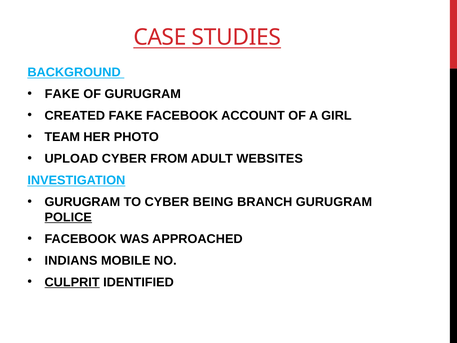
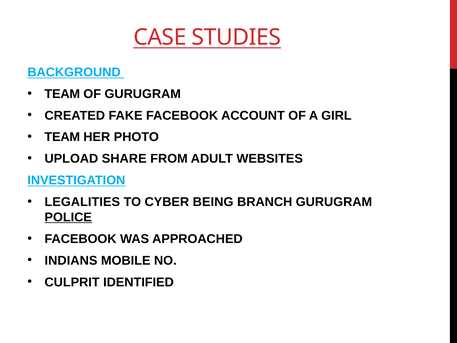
FAKE at (62, 94): FAKE -> TEAM
UPLOAD CYBER: CYBER -> SHARE
GURUGRAM at (82, 202): GURUGRAM -> LEGALITIES
CULPRIT underline: present -> none
